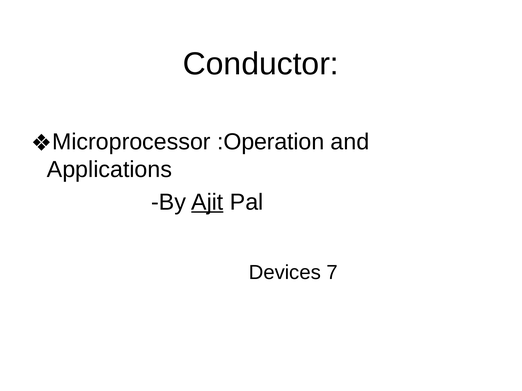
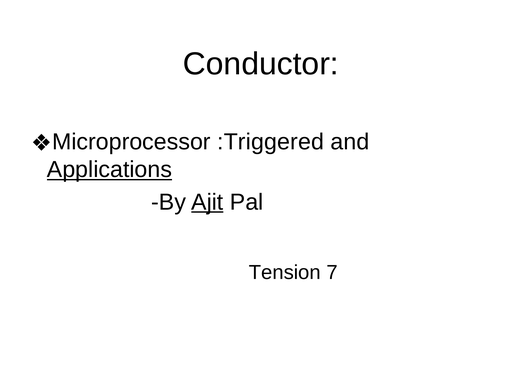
:Operation: :Operation -> :Triggered
Applications underline: none -> present
Devices: Devices -> Tension
